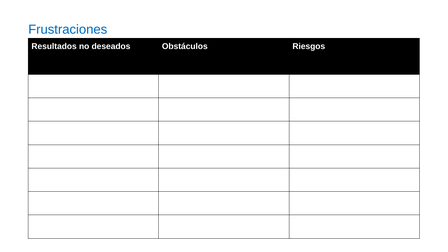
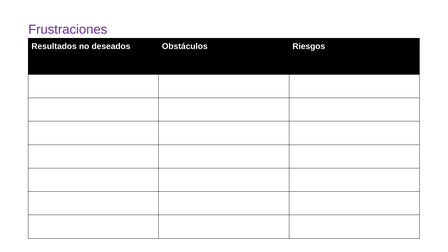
Frustraciones colour: blue -> purple
